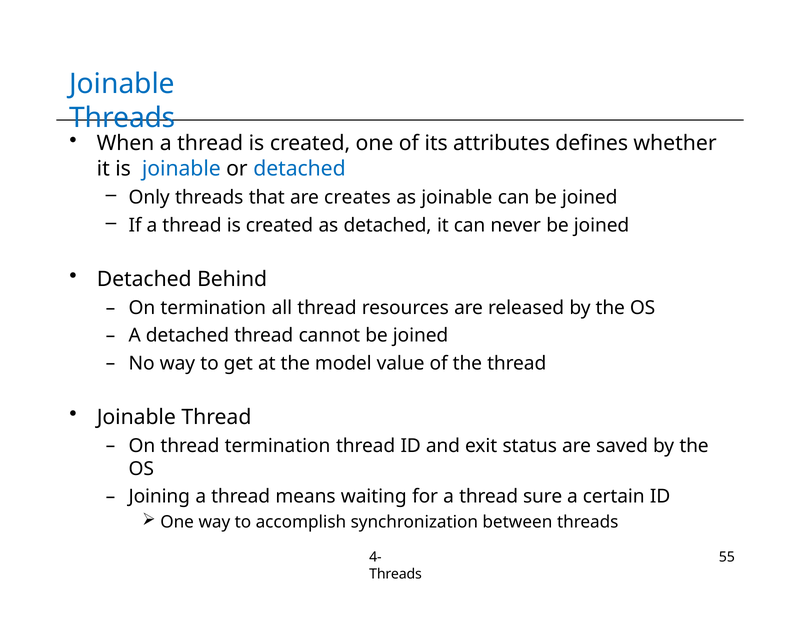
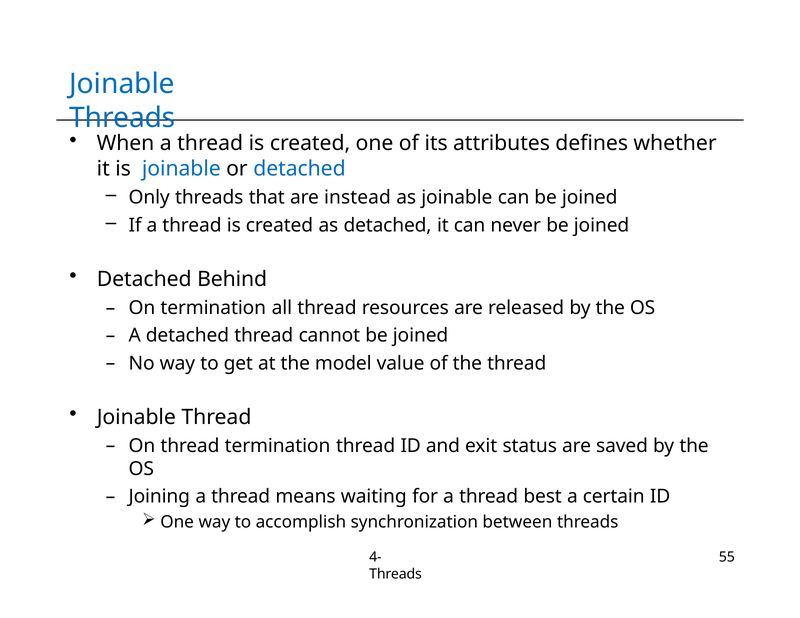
creates: creates -> instead
sure: sure -> best
